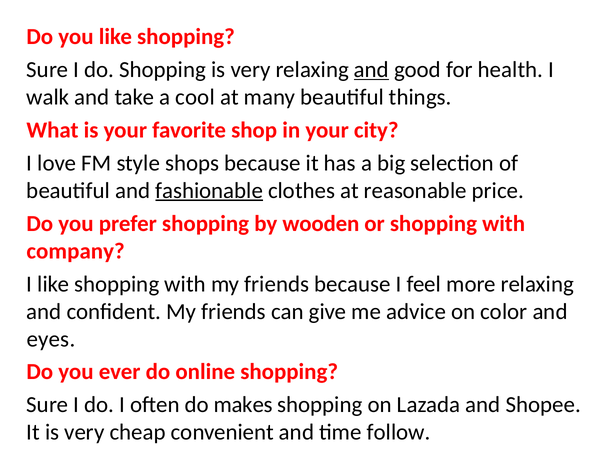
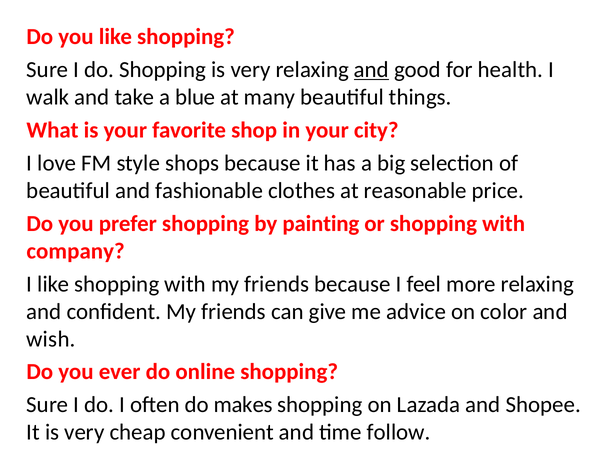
cool: cool -> blue
fashionable underline: present -> none
wooden: wooden -> painting
eyes: eyes -> wish
